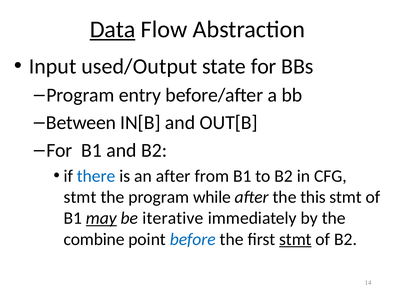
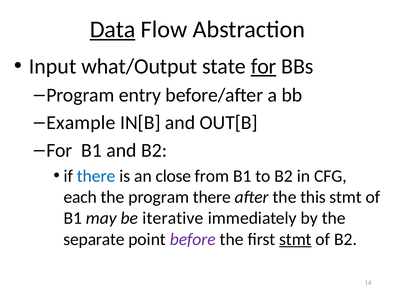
used/Output: used/Output -> what/Output
for at (264, 66) underline: none -> present
Between: Between -> Example
an after: after -> close
stmt at (80, 197): stmt -> each
program while: while -> there
may underline: present -> none
combine: combine -> separate
before colour: blue -> purple
